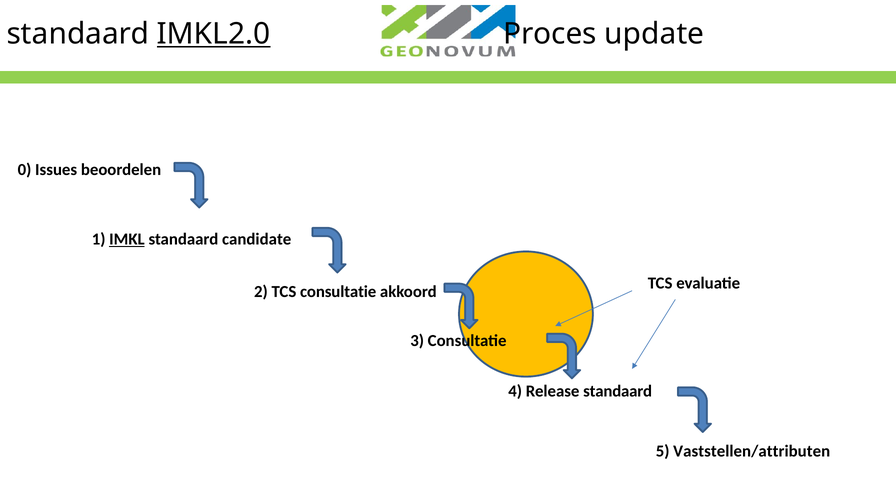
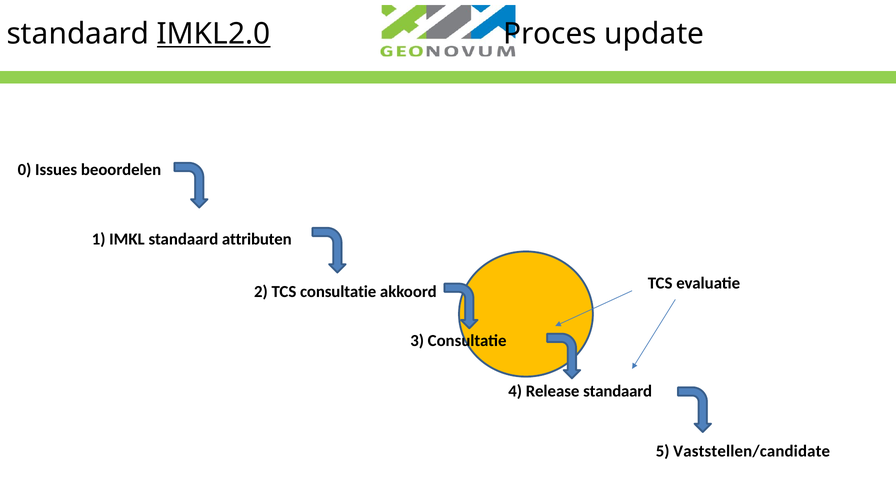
IMKL underline: present -> none
candidate: candidate -> attributen
Vaststellen/attributen: Vaststellen/attributen -> Vaststellen/candidate
